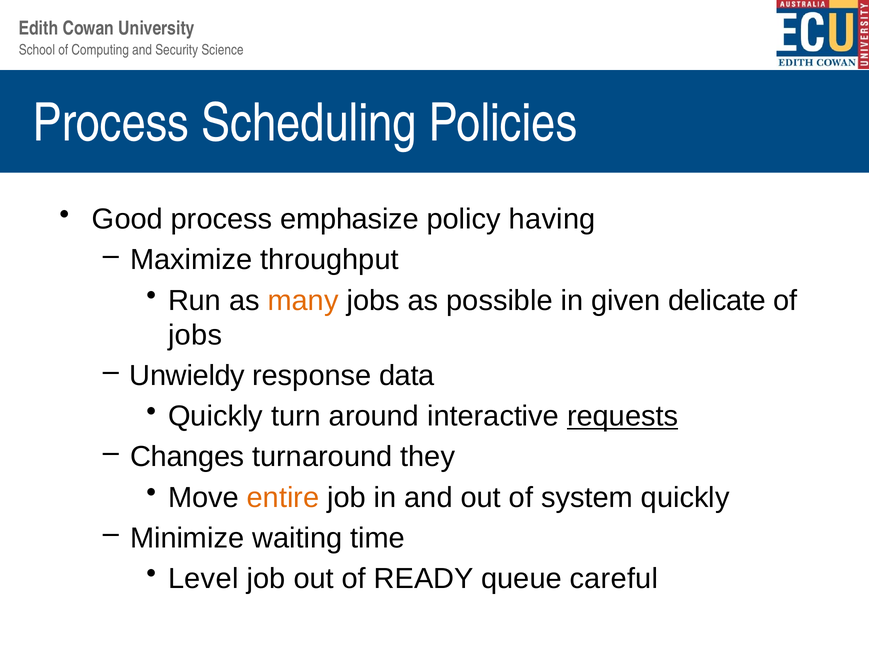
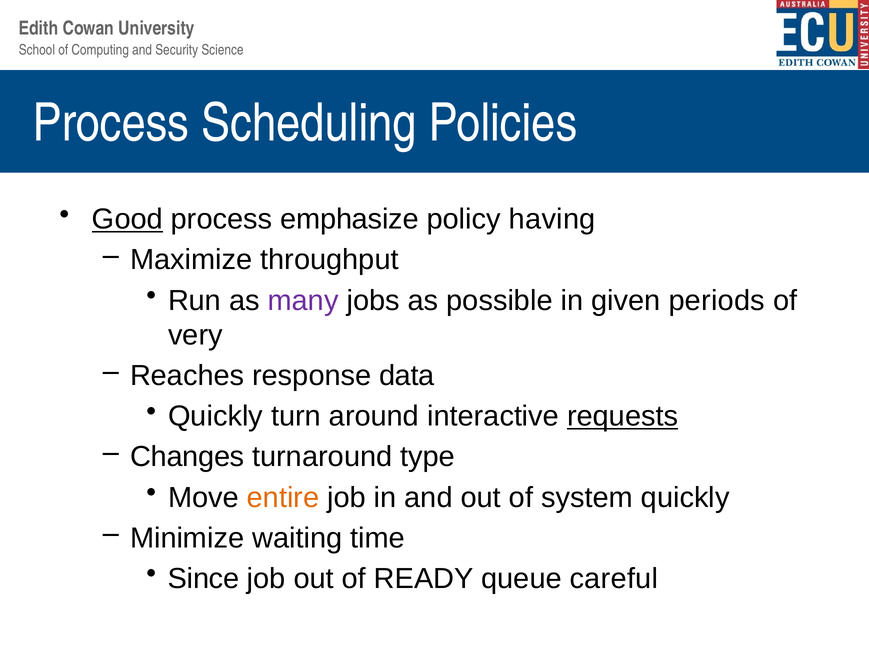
Good underline: none -> present
many colour: orange -> purple
delicate: delicate -> periods
jobs at (195, 335): jobs -> very
Unwieldy: Unwieldy -> Reaches
they: they -> type
Level: Level -> Since
